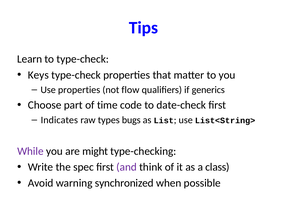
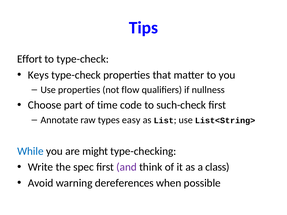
Learn: Learn -> Effort
generics: generics -> nullness
date-check: date-check -> such-check
Indicates: Indicates -> Annotate
bugs: bugs -> easy
While colour: purple -> blue
synchronized: synchronized -> dereferences
